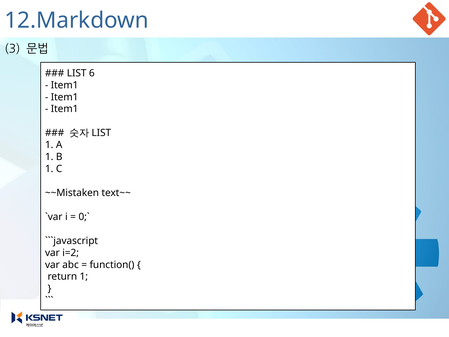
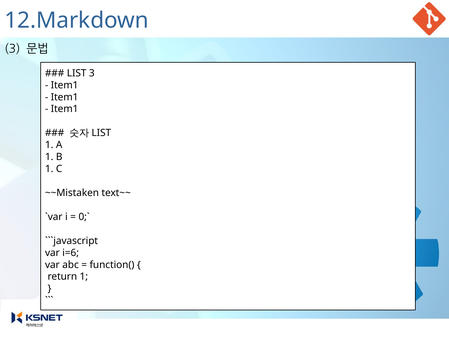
LIST 6: 6 -> 3
i=2: i=2 -> i=6
